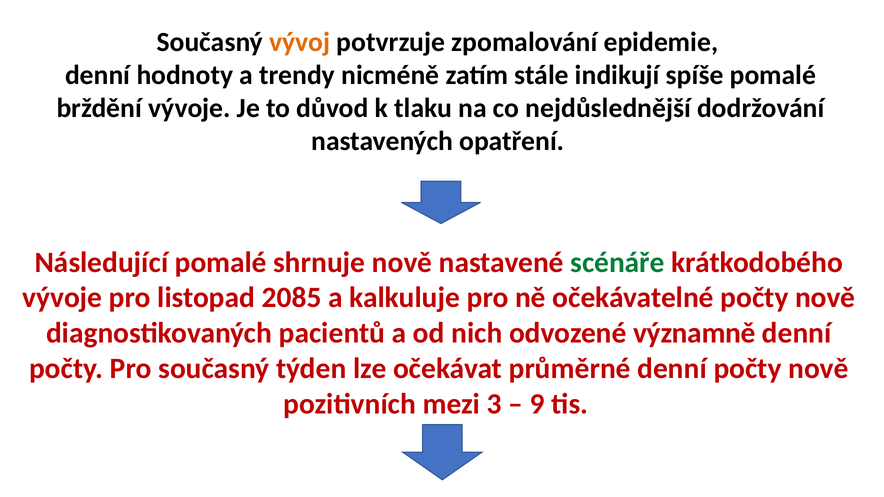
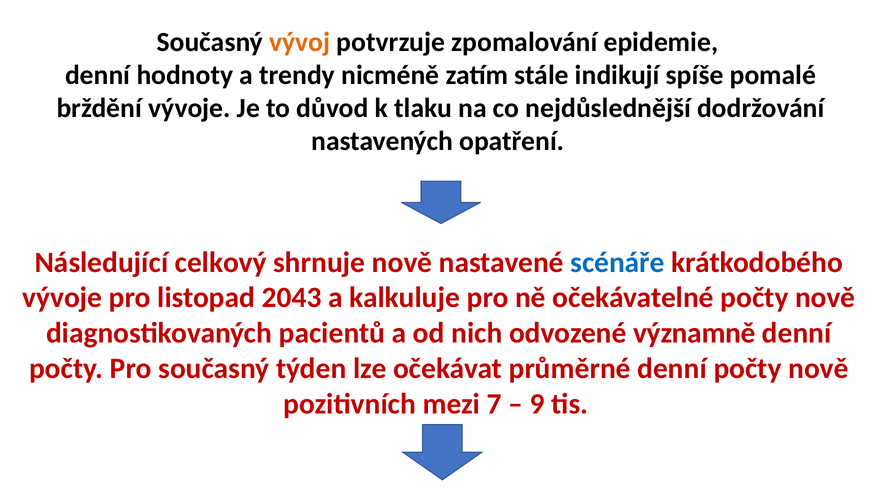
Následující pomalé: pomalé -> celkový
scénáře colour: green -> blue
2085: 2085 -> 2043
3: 3 -> 7
